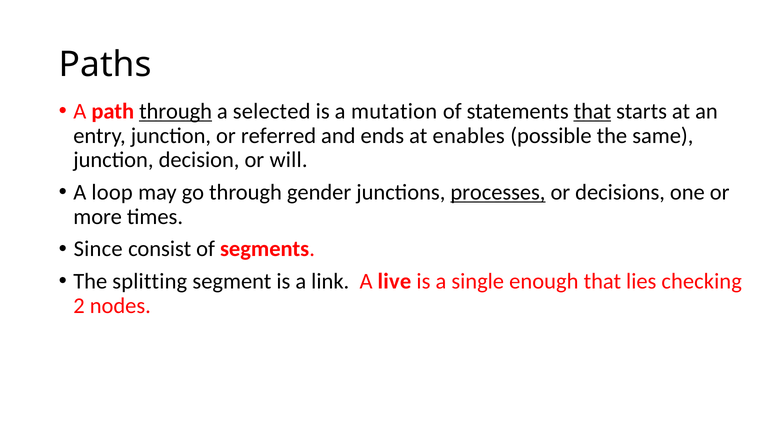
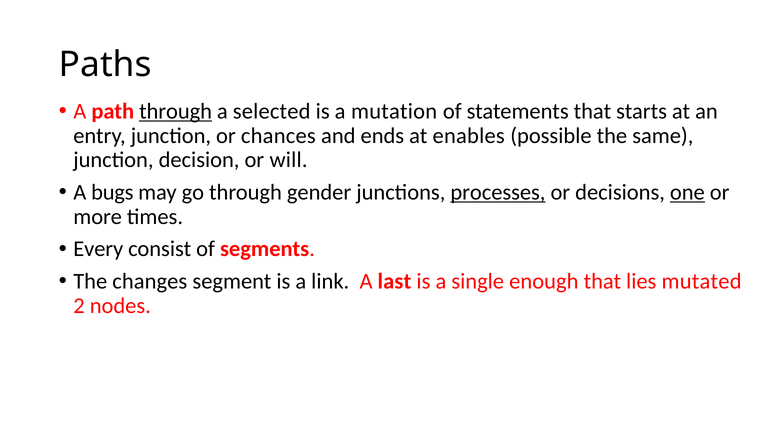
that at (592, 111) underline: present -> none
referred: referred -> chances
loop: loop -> bugs
one underline: none -> present
Since: Since -> Every
splitting: splitting -> changes
live: live -> last
checking: checking -> mutated
